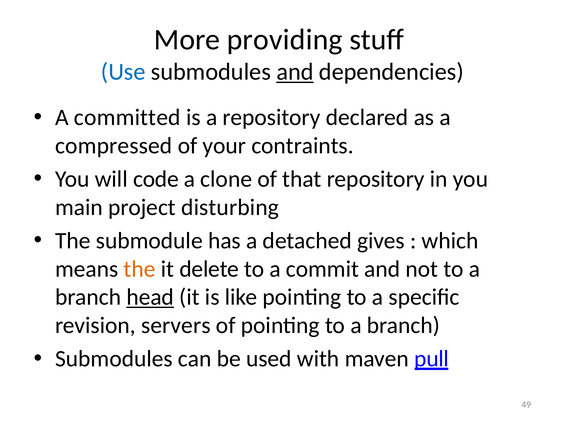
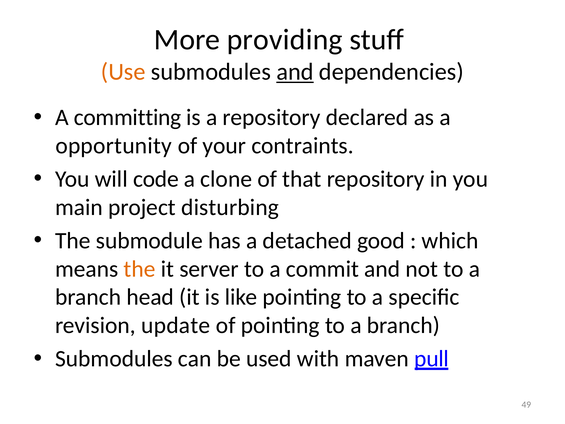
Use colour: blue -> orange
committed: committed -> committing
compressed: compressed -> opportunity
gives: gives -> good
delete: delete -> server
head underline: present -> none
servers: servers -> update
